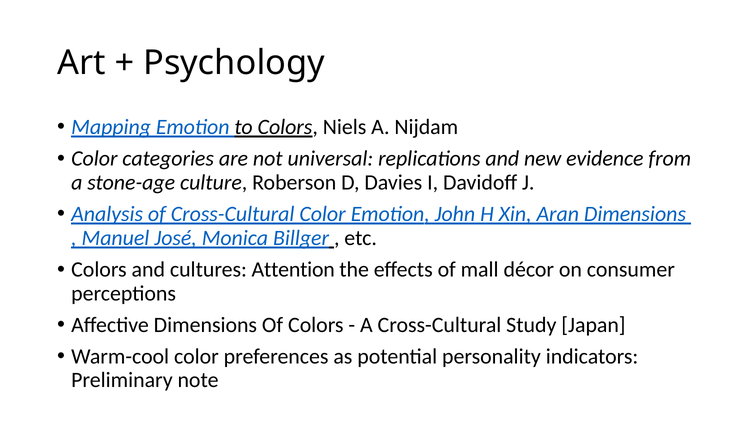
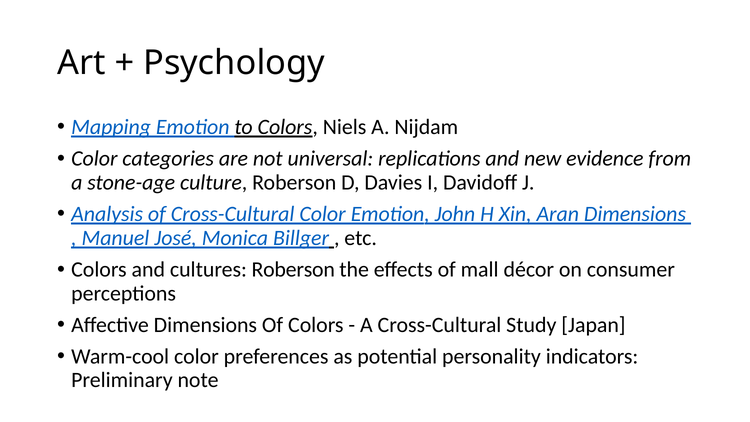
cultures Attention: Attention -> Roberson
